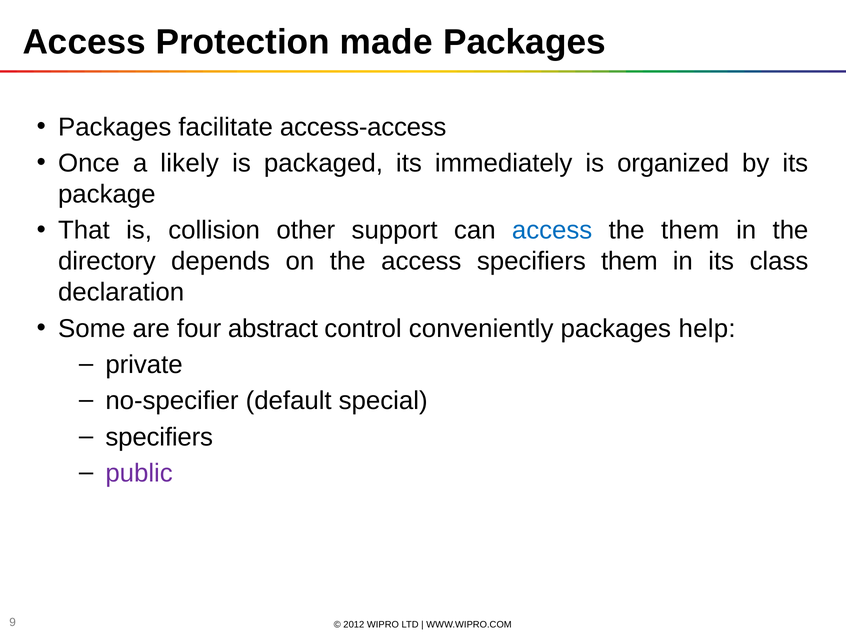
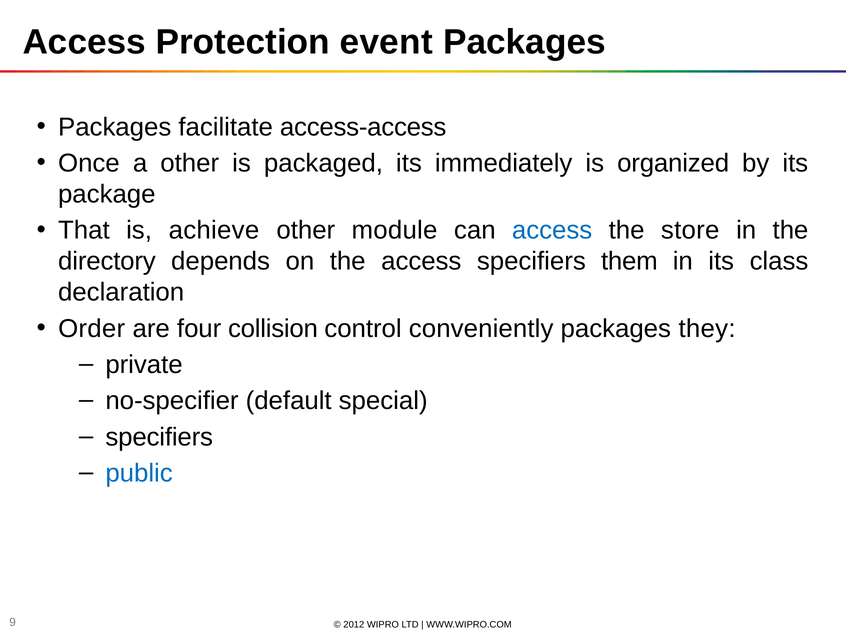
made: made -> event
a likely: likely -> other
collision: collision -> achieve
support: support -> module
the them: them -> store
Some: Some -> Order
abstract: abstract -> collision
help: help -> they
public colour: purple -> blue
